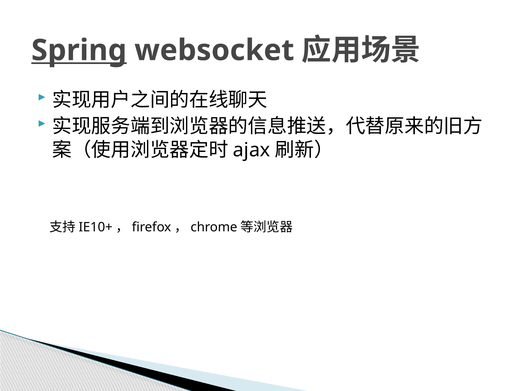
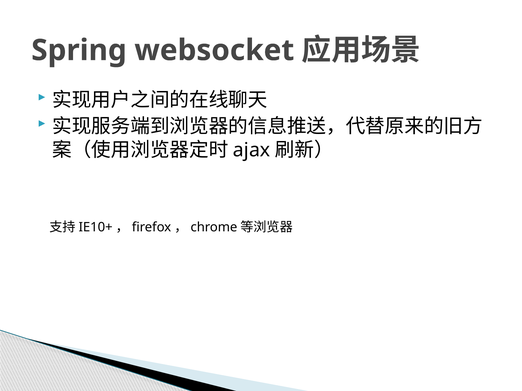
Spring underline: present -> none
